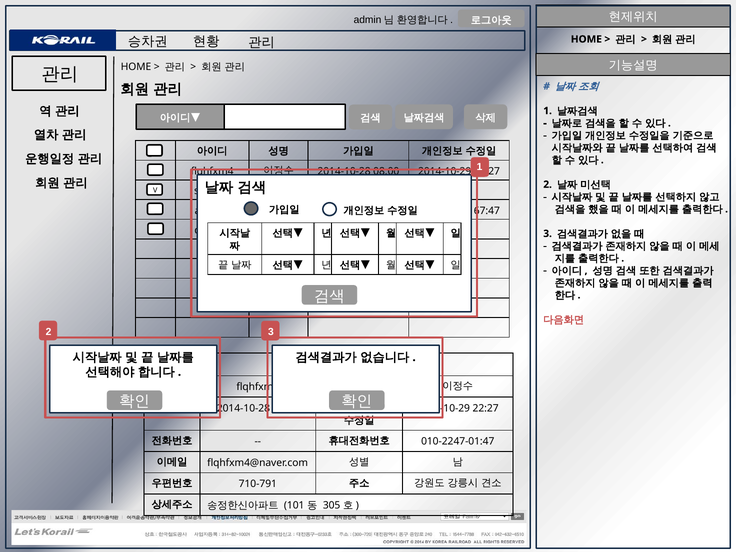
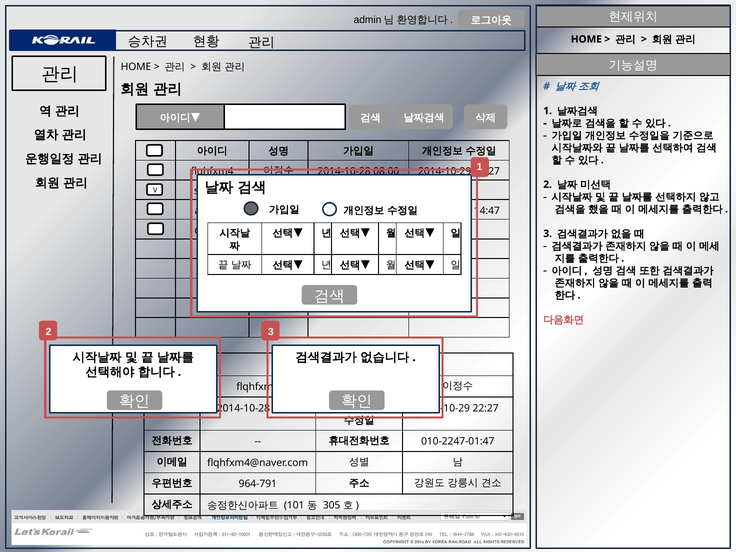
67:47: 67:47 -> 14:47
710-791: 710-791 -> 964-791
